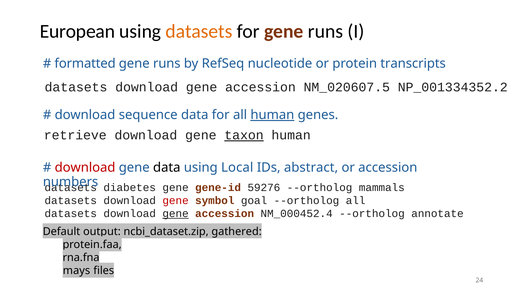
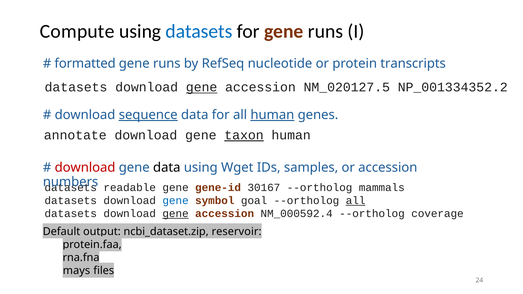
European: European -> Compute
datasets at (199, 31) colour: orange -> blue
gene at (202, 87) underline: none -> present
NM_020607.5: NM_020607.5 -> NM_020127.5
sequence underline: none -> present
retrieve: retrieve -> annotate
Local: Local -> Wget
abstract: abstract -> samples
diabetes: diabetes -> readable
59276: 59276 -> 30167
gene at (176, 201) colour: red -> blue
all at (356, 201) underline: none -> present
NM_000452.4: NM_000452.4 -> NM_000592.4
annotate: annotate -> coverage
gathered: gathered -> reservoir
